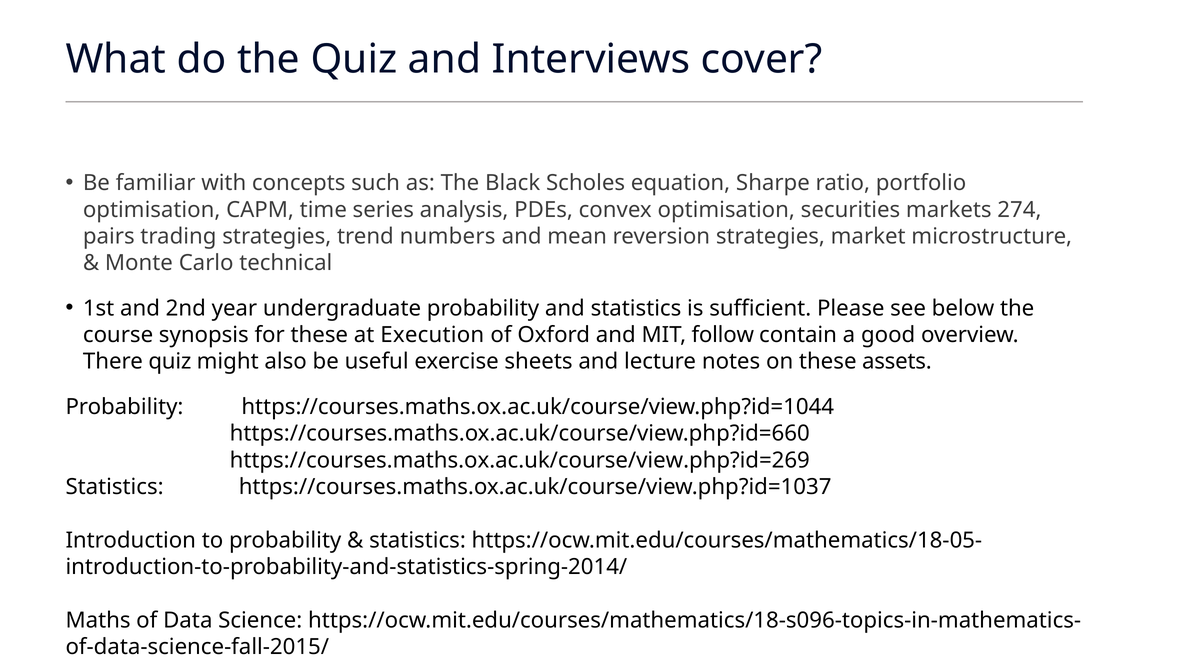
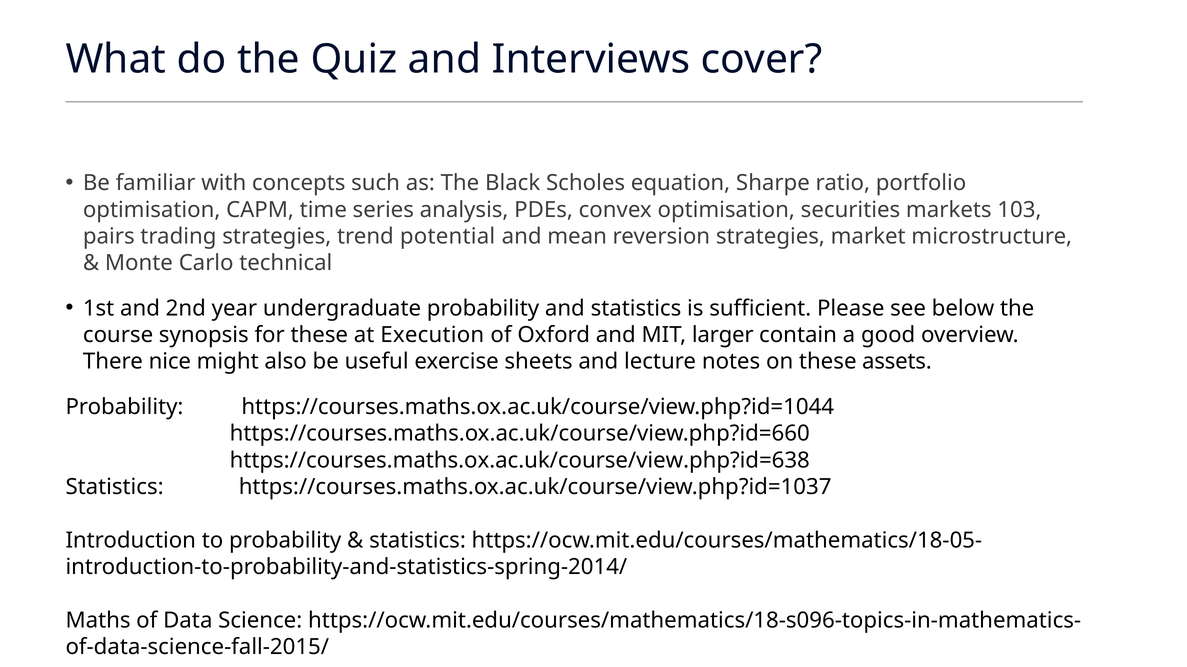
274: 274 -> 103
numbers: numbers -> potential
follow: follow -> larger
There quiz: quiz -> nice
https://courses.maths.ox.ac.uk/course/view.php?id=269: https://courses.maths.ox.ac.uk/course/view.php?id=269 -> https://courses.maths.ox.ac.uk/course/view.php?id=638
